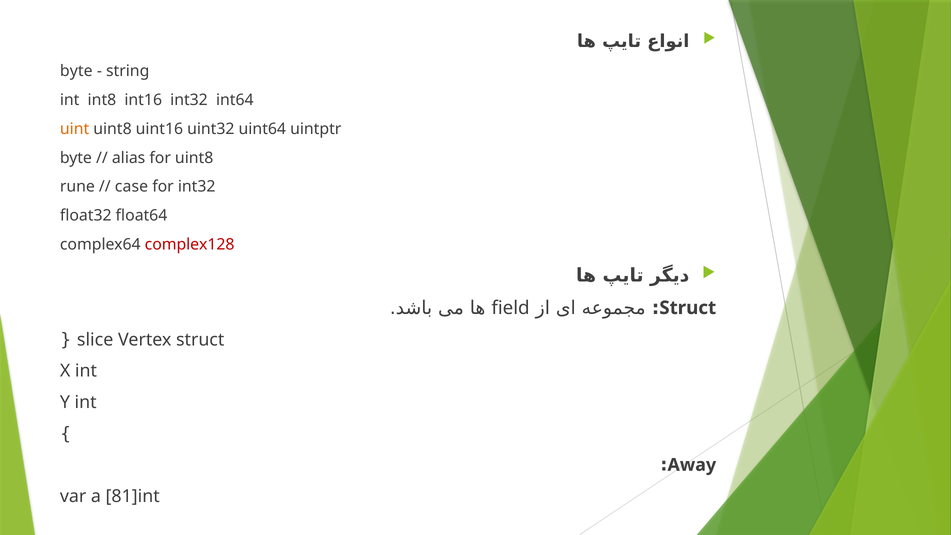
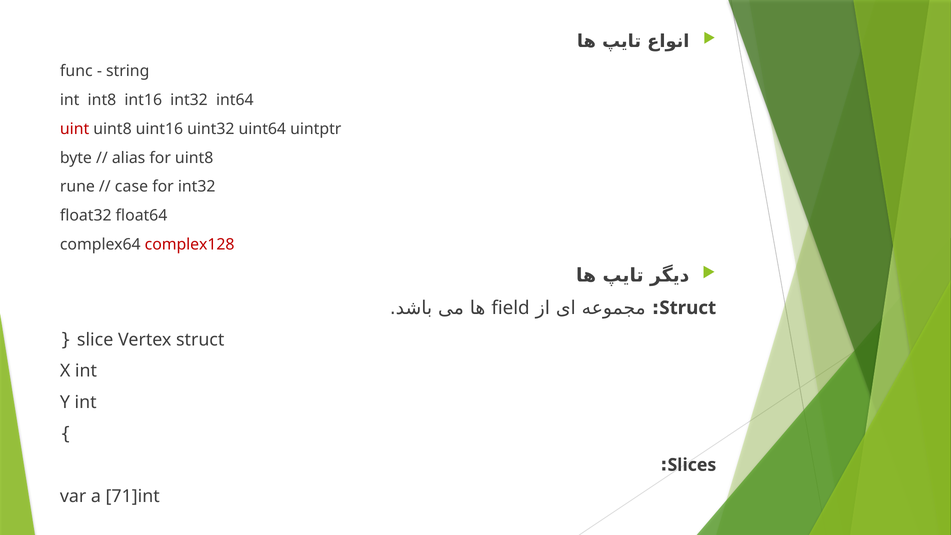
byte at (76, 71): byte -> func
uint colour: orange -> red
Away: Away -> Slices
81]int: 81]int -> 71]int
